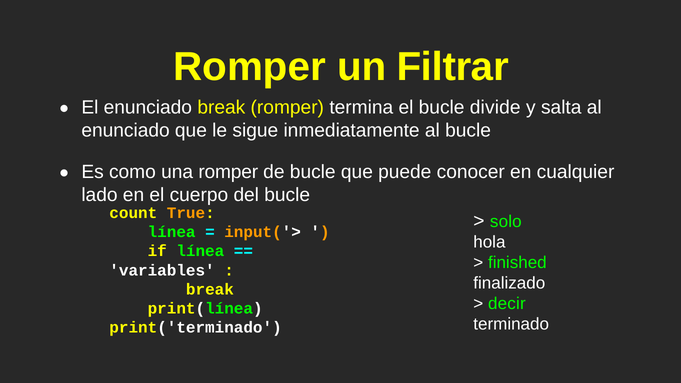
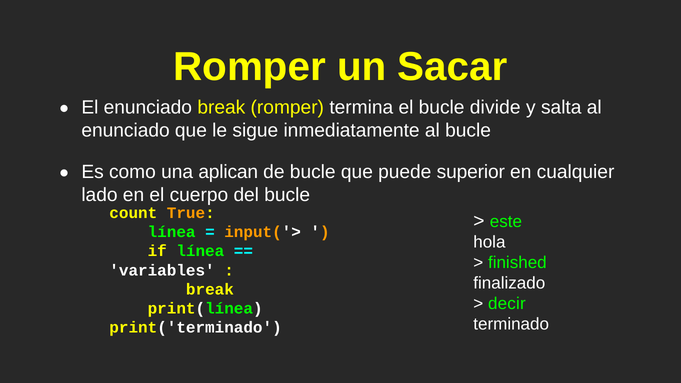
Filtrar: Filtrar -> Sacar
una romper: romper -> aplican
conocer: conocer -> superior
solo: solo -> este
